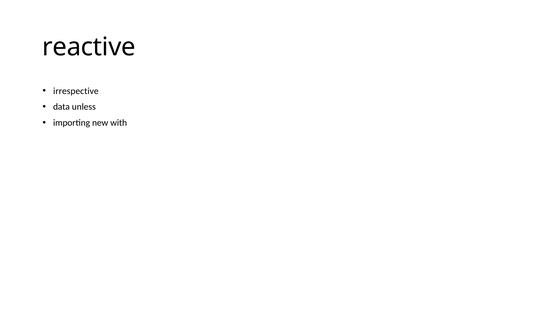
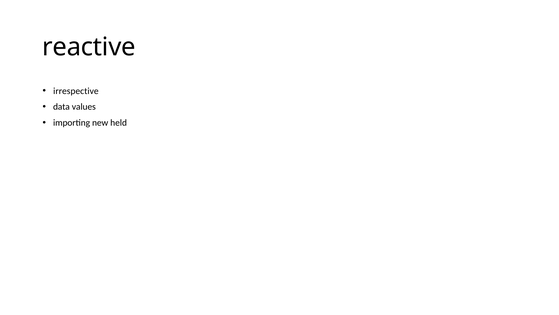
unless: unless -> values
with: with -> held
